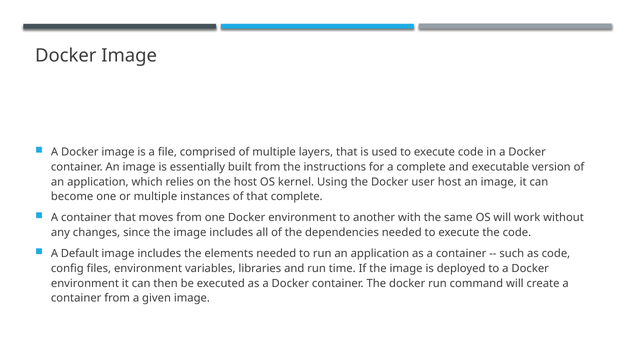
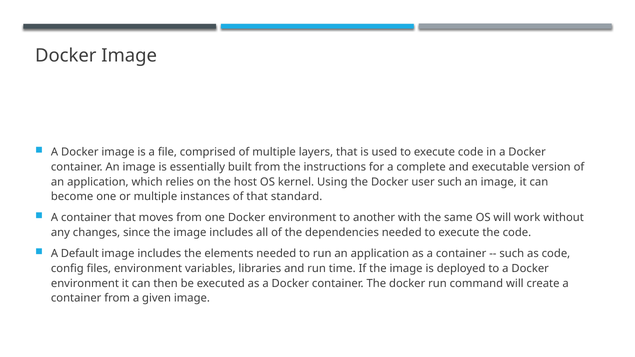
user host: host -> such
that complete: complete -> standard
